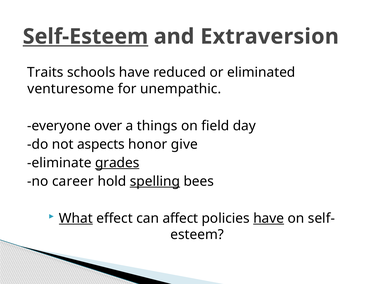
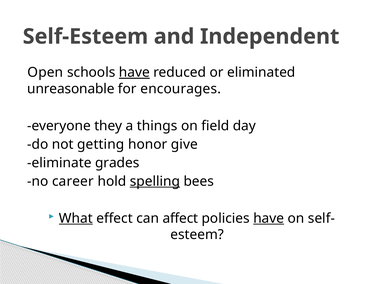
Self-Esteem underline: present -> none
Extraversion: Extraversion -> Independent
Traits: Traits -> Open
have at (134, 72) underline: none -> present
venturesome: venturesome -> unreasonable
unempathic: unempathic -> encourages
over: over -> they
aspects: aspects -> getting
grades underline: present -> none
